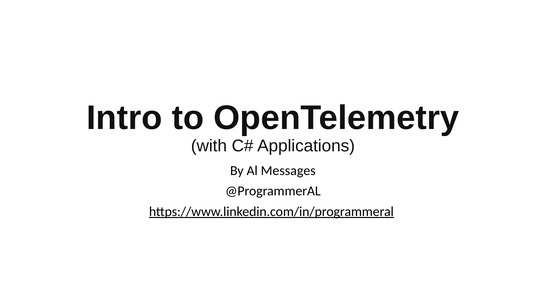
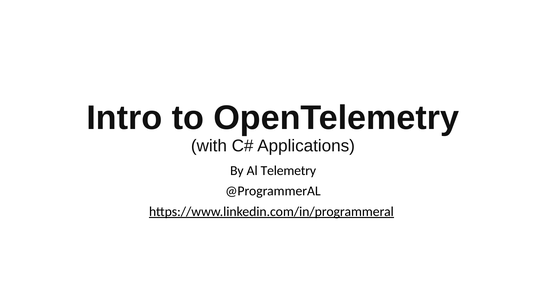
Messages: Messages -> Telemetry
